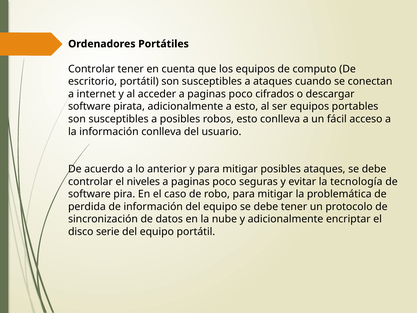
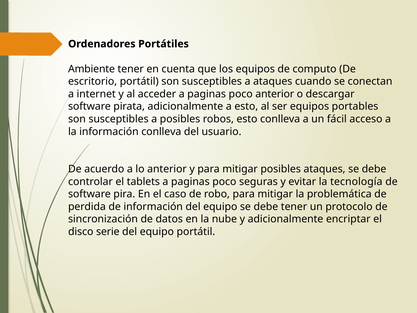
Controlar at (91, 69): Controlar -> Ambiente
poco cifrados: cifrados -> anterior
niveles: niveles -> tablets
